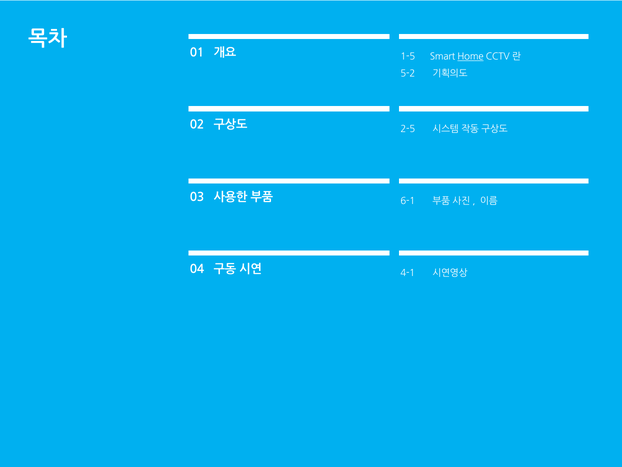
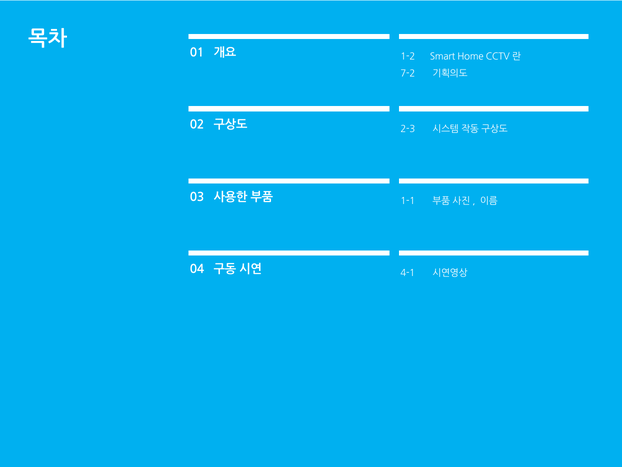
1-5: 1-5 -> 1-2
Home underline: present -> none
5-2: 5-2 -> 7-2
2-5: 2-5 -> 2-3
6-1: 6-1 -> 1-1
